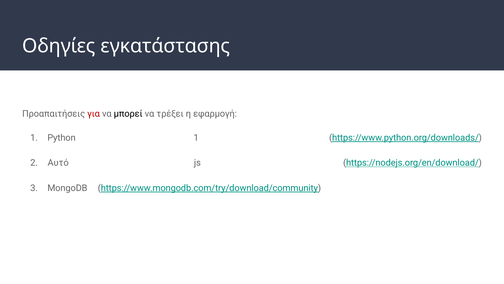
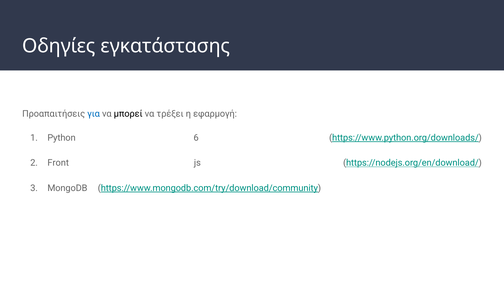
για colour: red -> blue
Python 1: 1 -> 6
Αυτό: Αυτό -> Front
